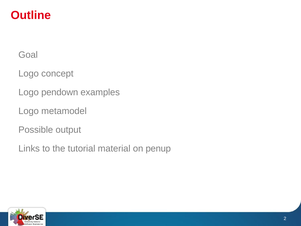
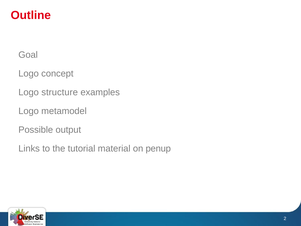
pendown: pendown -> structure
